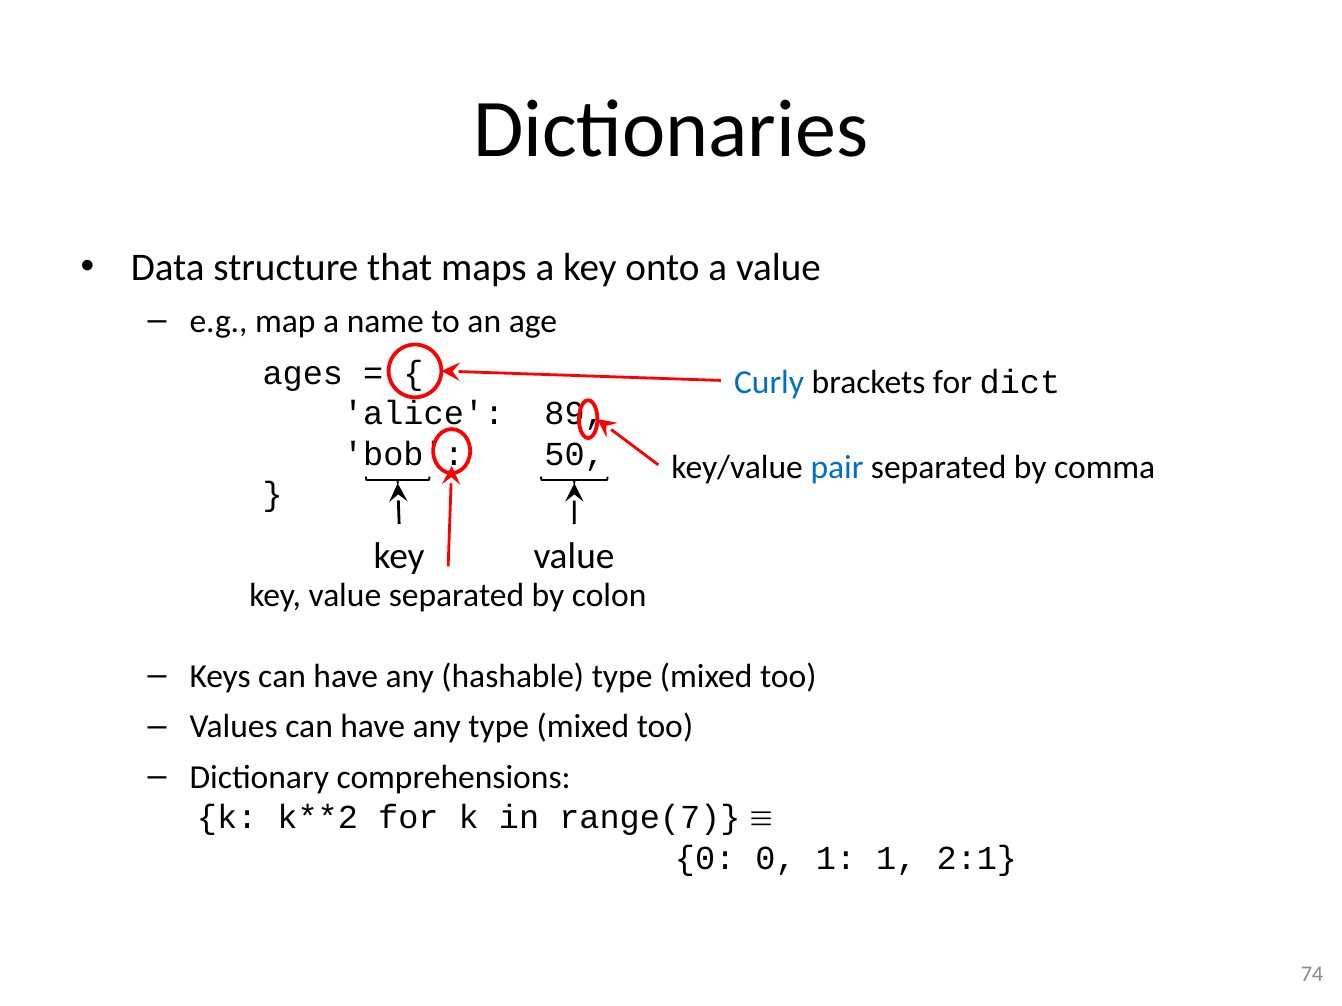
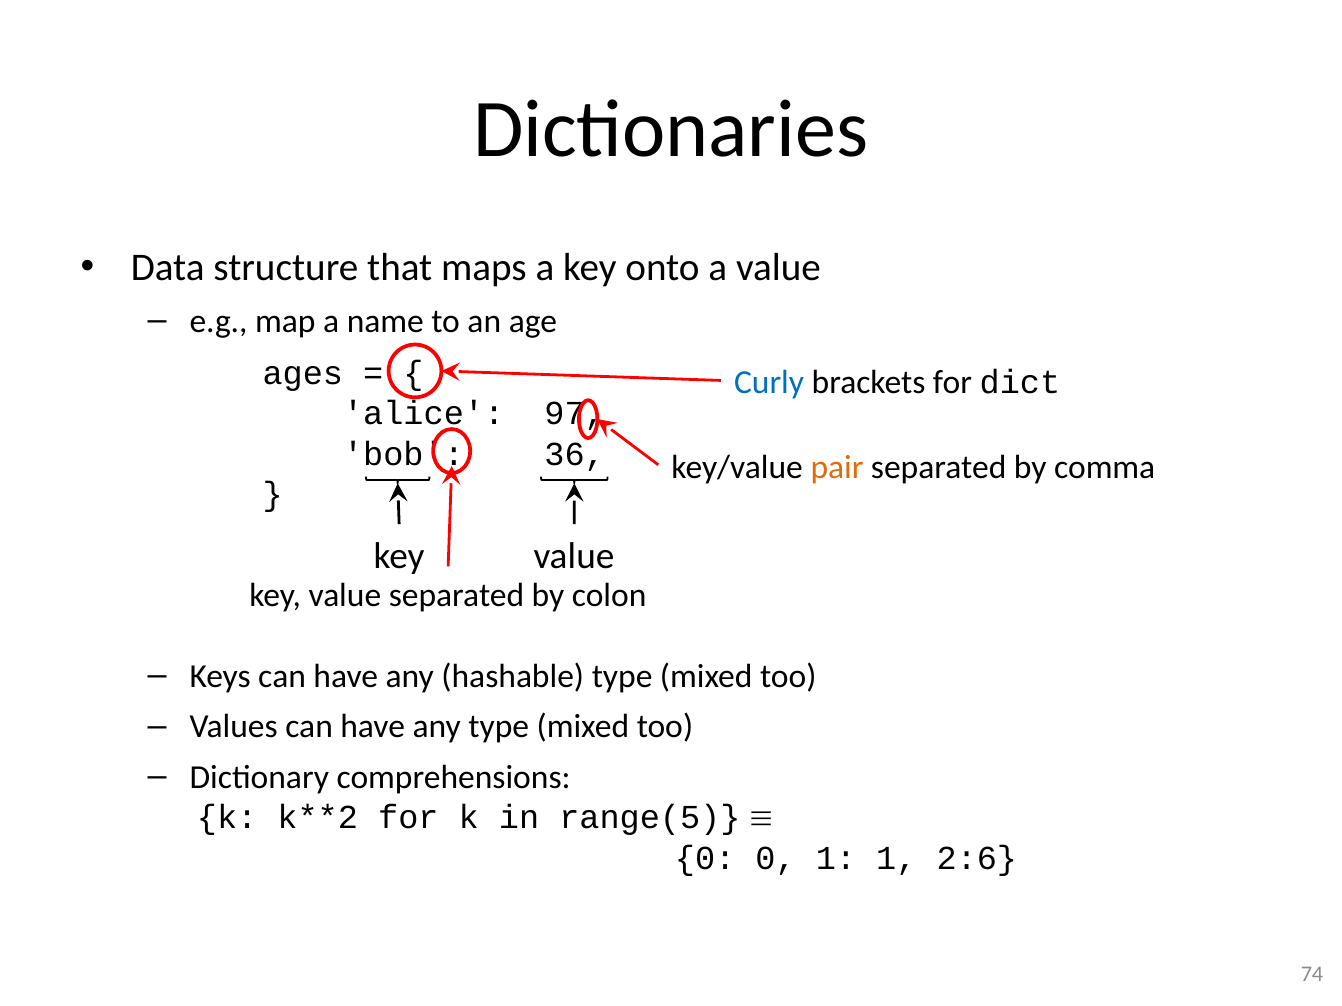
89: 89 -> 97
50: 50 -> 36
pair colour: blue -> orange
range(7: range(7 -> range(5
2:1: 2:1 -> 2:6
